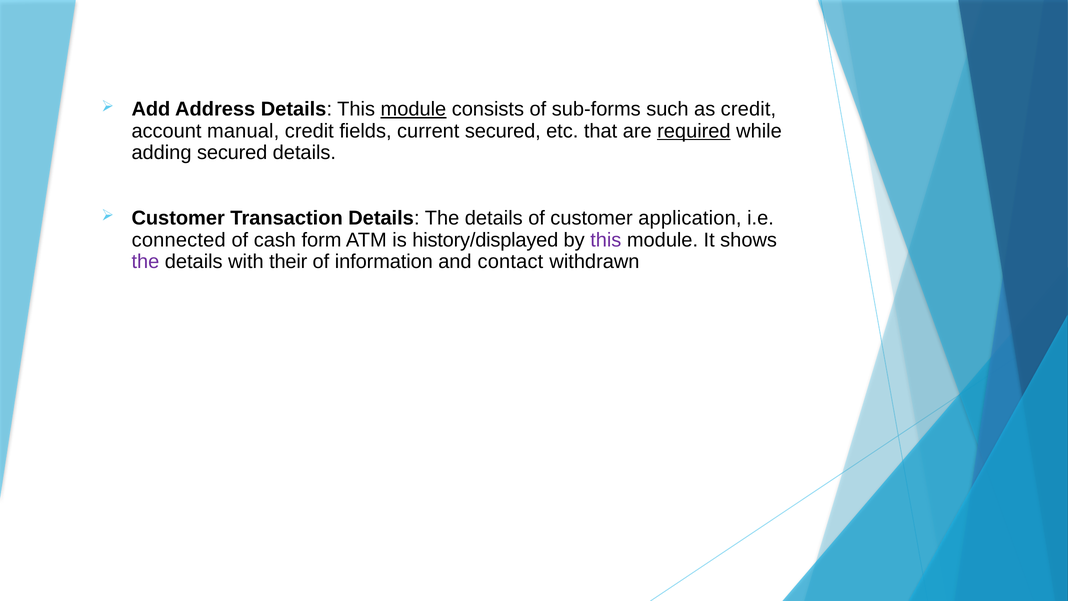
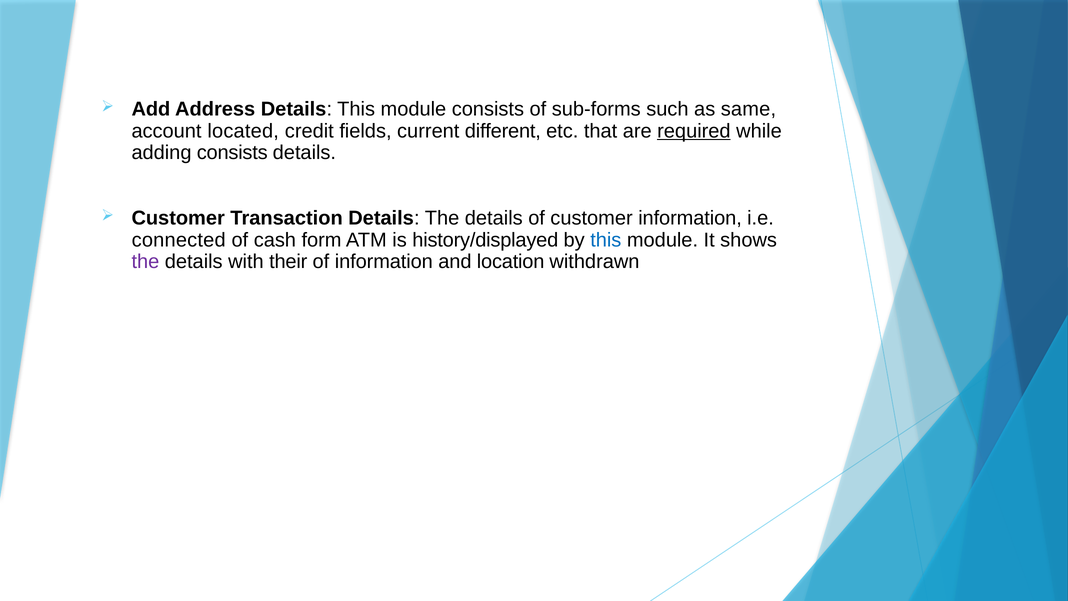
module at (413, 109) underline: present -> none
as credit: credit -> same
manual: manual -> located
current secured: secured -> different
adding secured: secured -> consists
customer application: application -> information
this at (606, 240) colour: purple -> blue
contact: contact -> location
